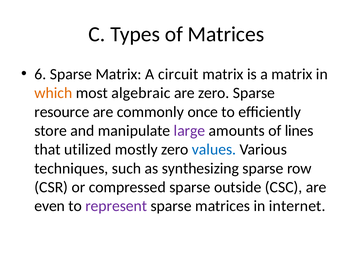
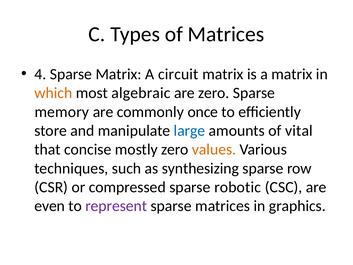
6: 6 -> 4
resource: resource -> memory
large colour: purple -> blue
lines: lines -> vital
utilized: utilized -> concise
values colour: blue -> orange
outside: outside -> robotic
internet: internet -> graphics
